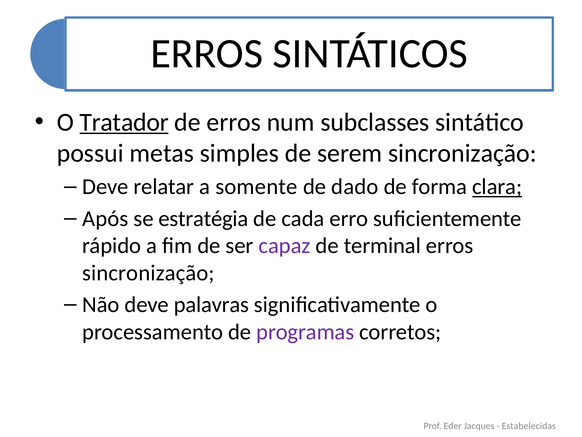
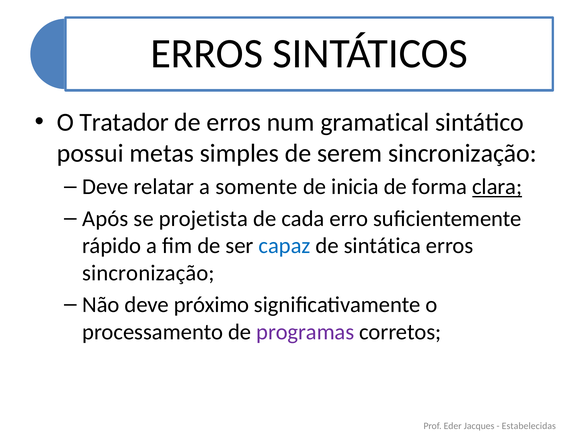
Tratador underline: present -> none
subclasses: subclasses -> gramatical
dado: dado -> inicia
estratégia: estratégia -> projetista
capaz colour: purple -> blue
terminal: terminal -> sintática
palavras: palavras -> próximo
